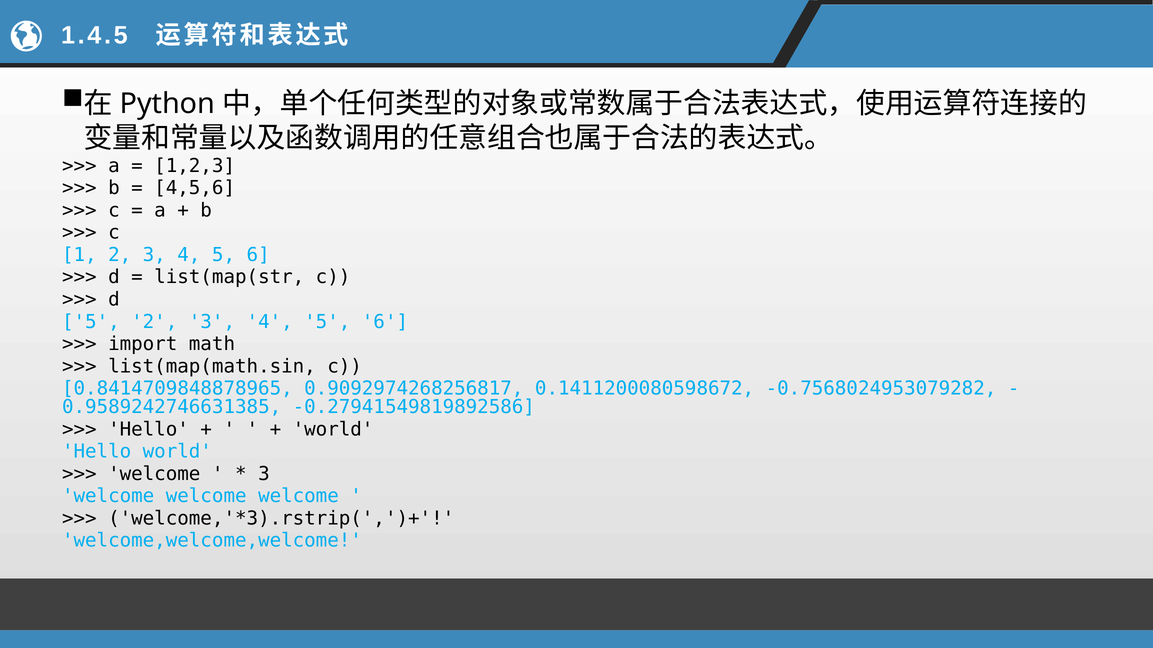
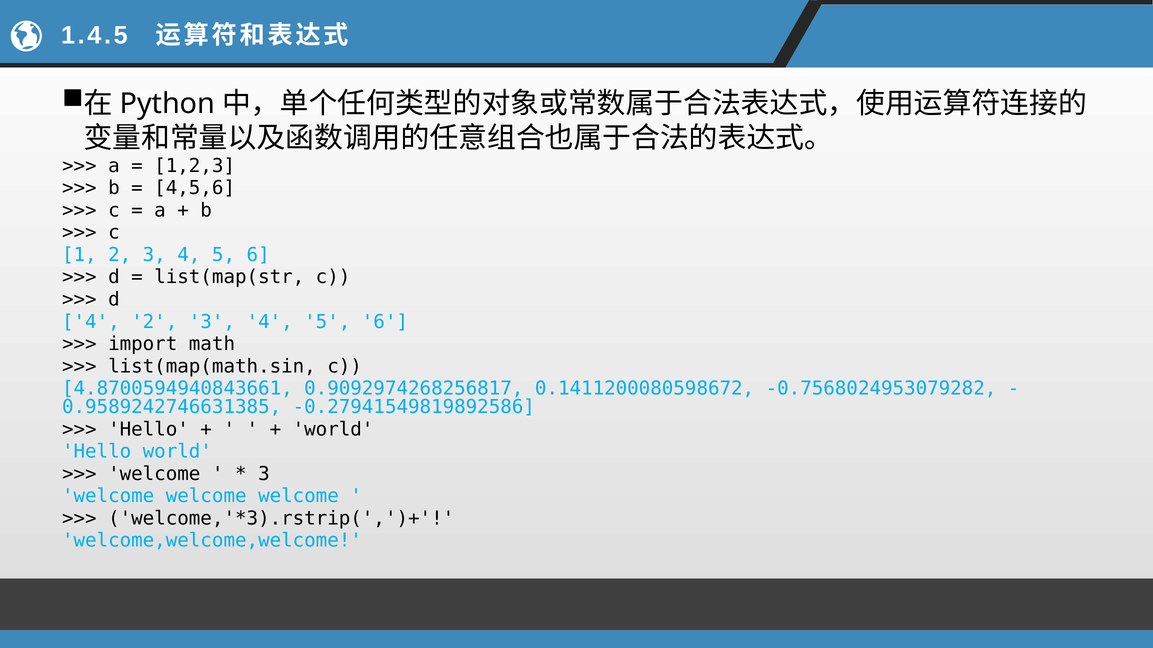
5 at (91, 322): 5 -> 4
0.8414709848878965: 0.8414709848878965 -> 4.8700594940843661
